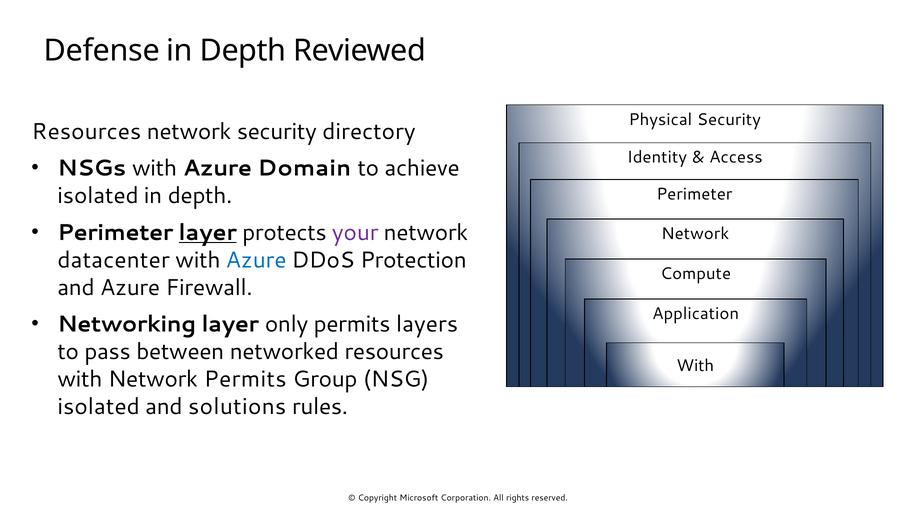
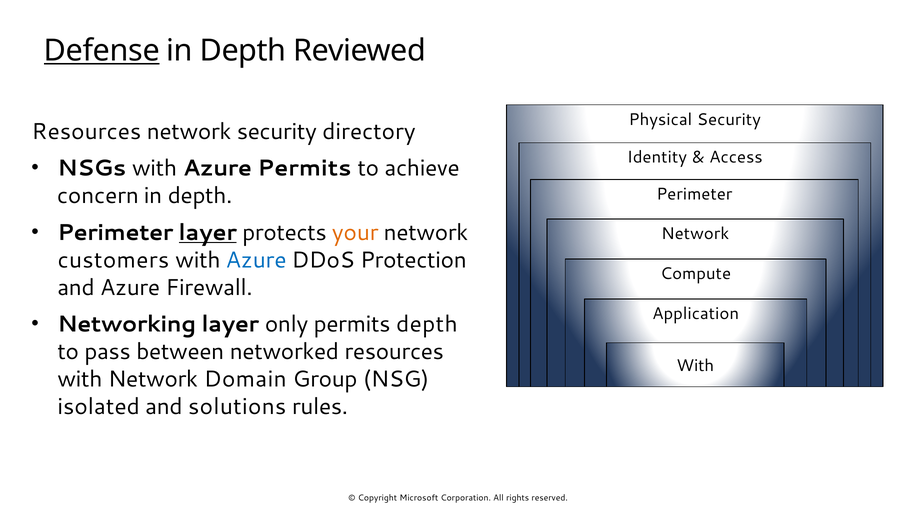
Defense underline: none -> present
Azure Domain: Domain -> Permits
isolated at (98, 196): isolated -> concern
your colour: purple -> orange
datacenter: datacenter -> customers
permits layers: layers -> depth
Network Permits: Permits -> Domain
